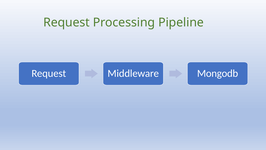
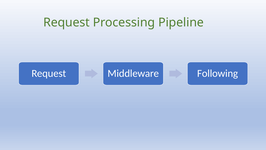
Mongodb: Mongodb -> Following
